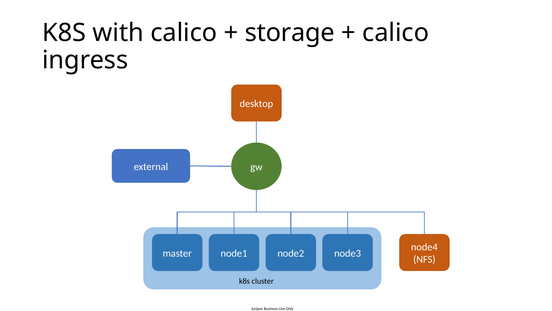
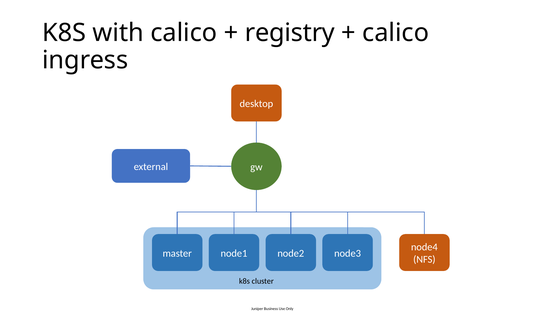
storage: storage -> registry
